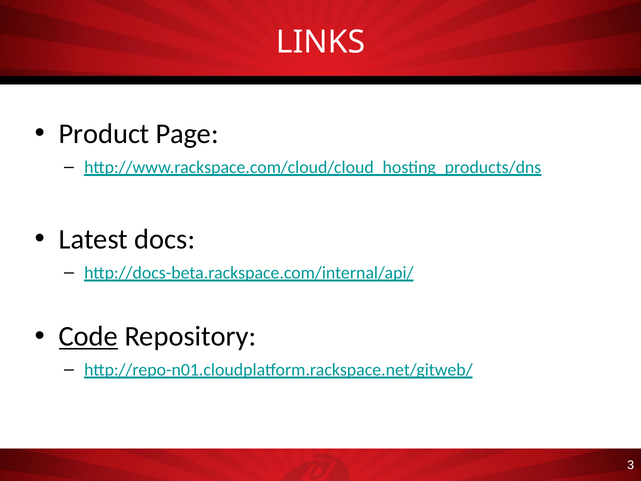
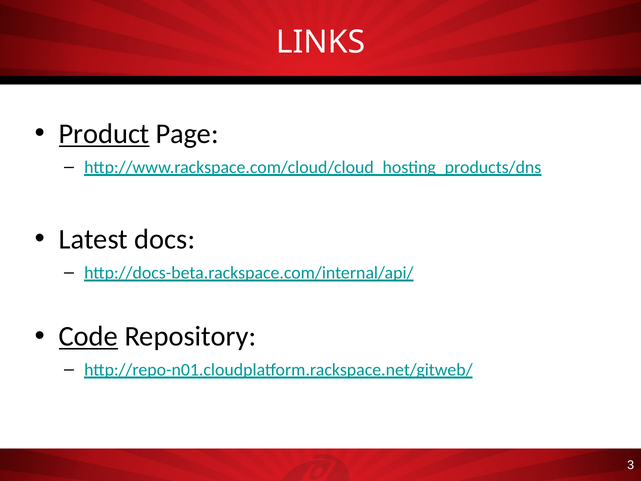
Product underline: none -> present
